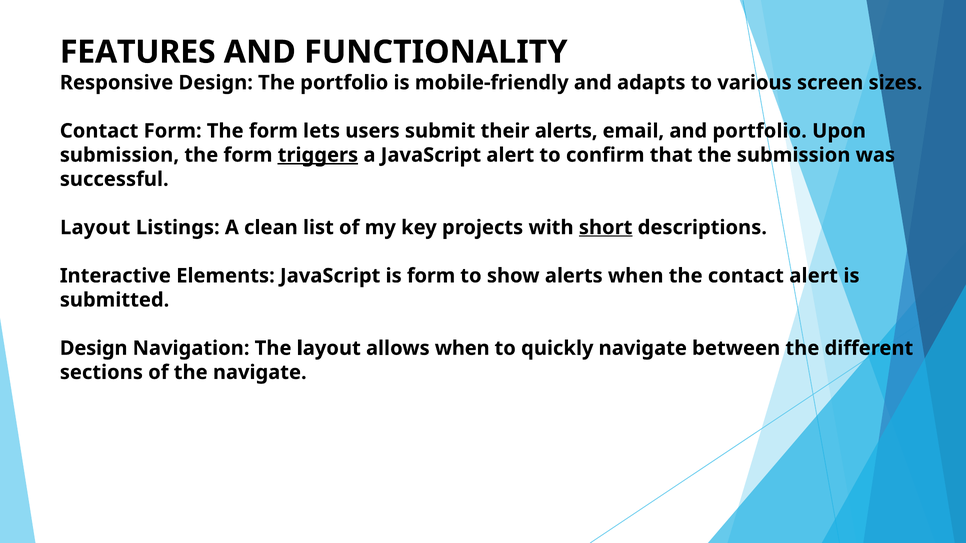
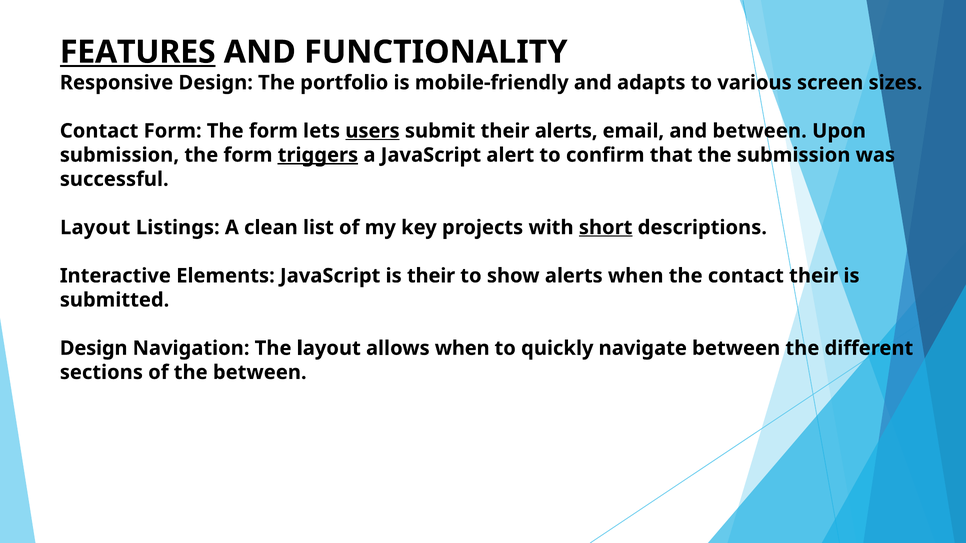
FEATURES underline: none -> present
users underline: none -> present
and portfolio: portfolio -> between
is form: form -> their
contact alert: alert -> their
the navigate: navigate -> between
